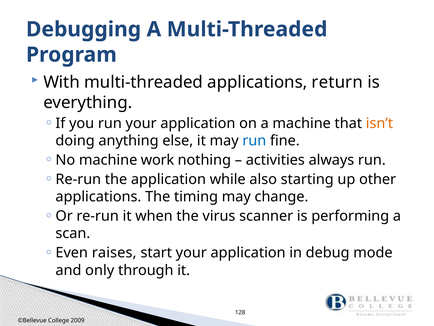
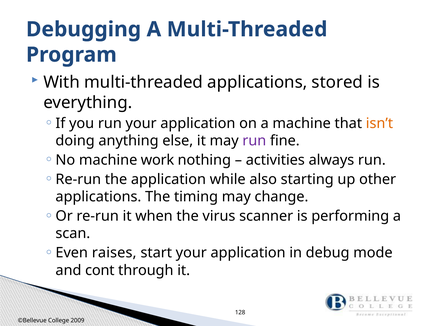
return: return -> stored
run at (254, 140) colour: blue -> purple
only: only -> cont
